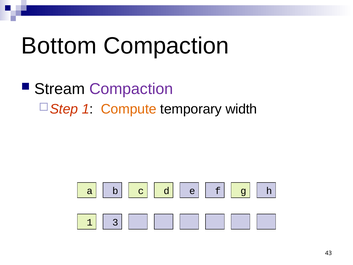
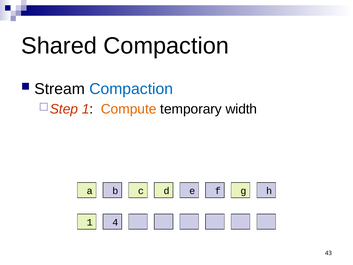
Bottom: Bottom -> Shared
Compaction at (131, 89) colour: purple -> blue
3: 3 -> 4
